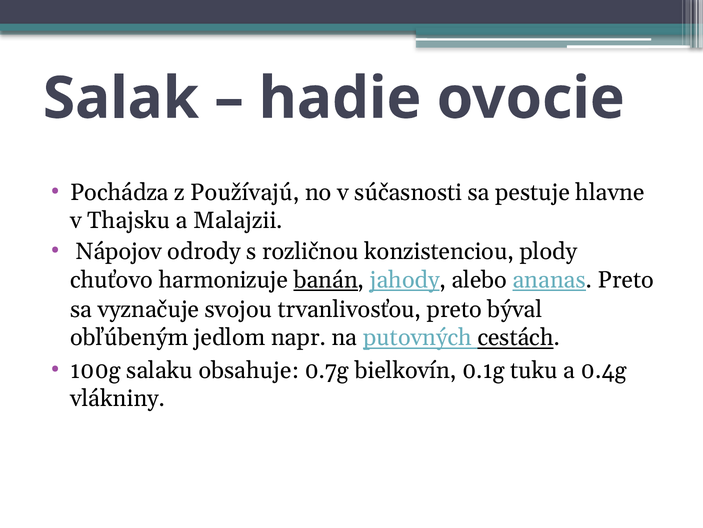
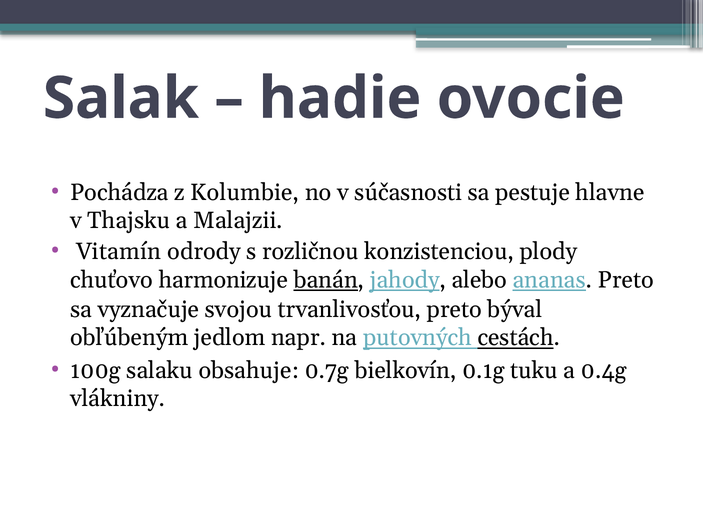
Používajú: Používajú -> Kolumbie
Nápojov: Nápojov -> Vitamín
